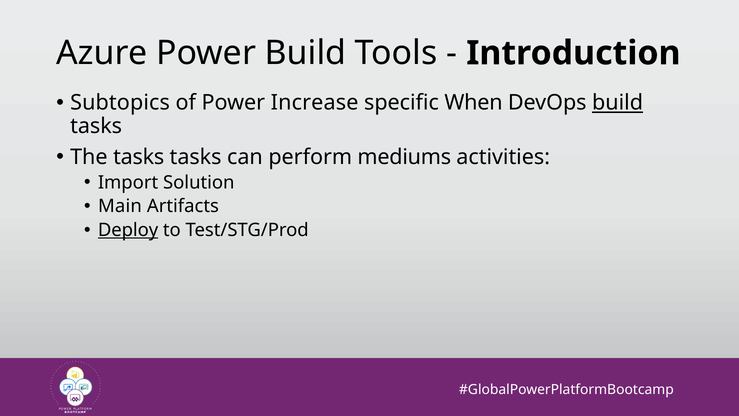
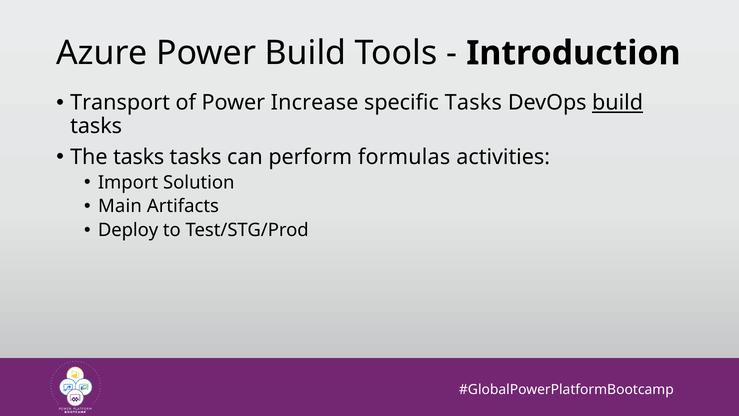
Subtopics: Subtopics -> Transport
specific When: When -> Tasks
mediums: mediums -> formulas
Deploy underline: present -> none
